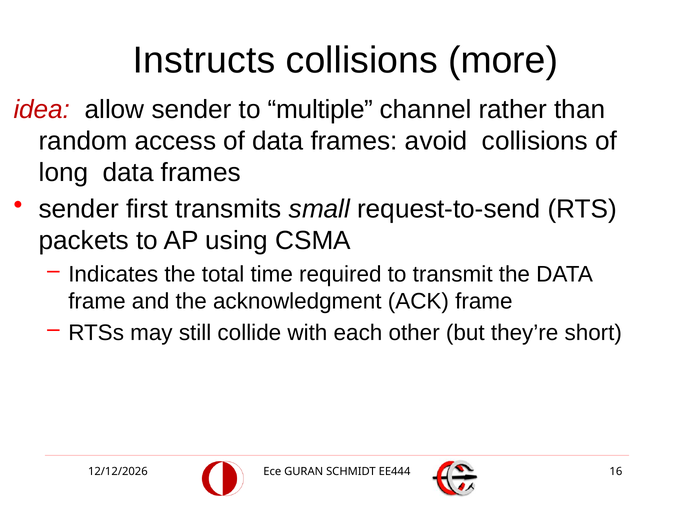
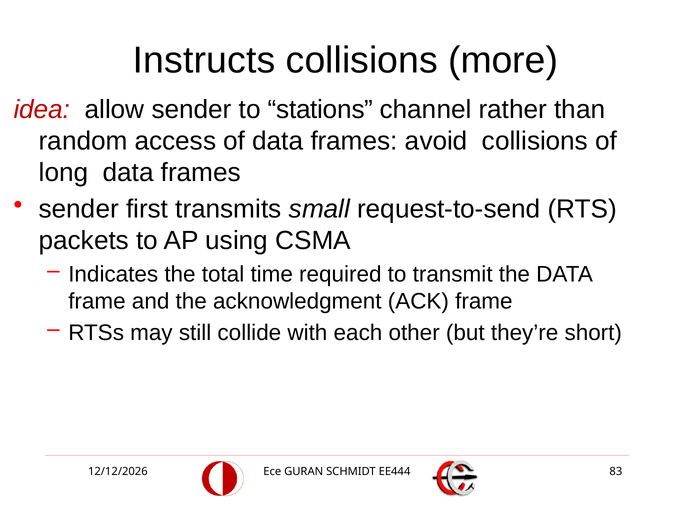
multiple: multiple -> stations
16: 16 -> 83
